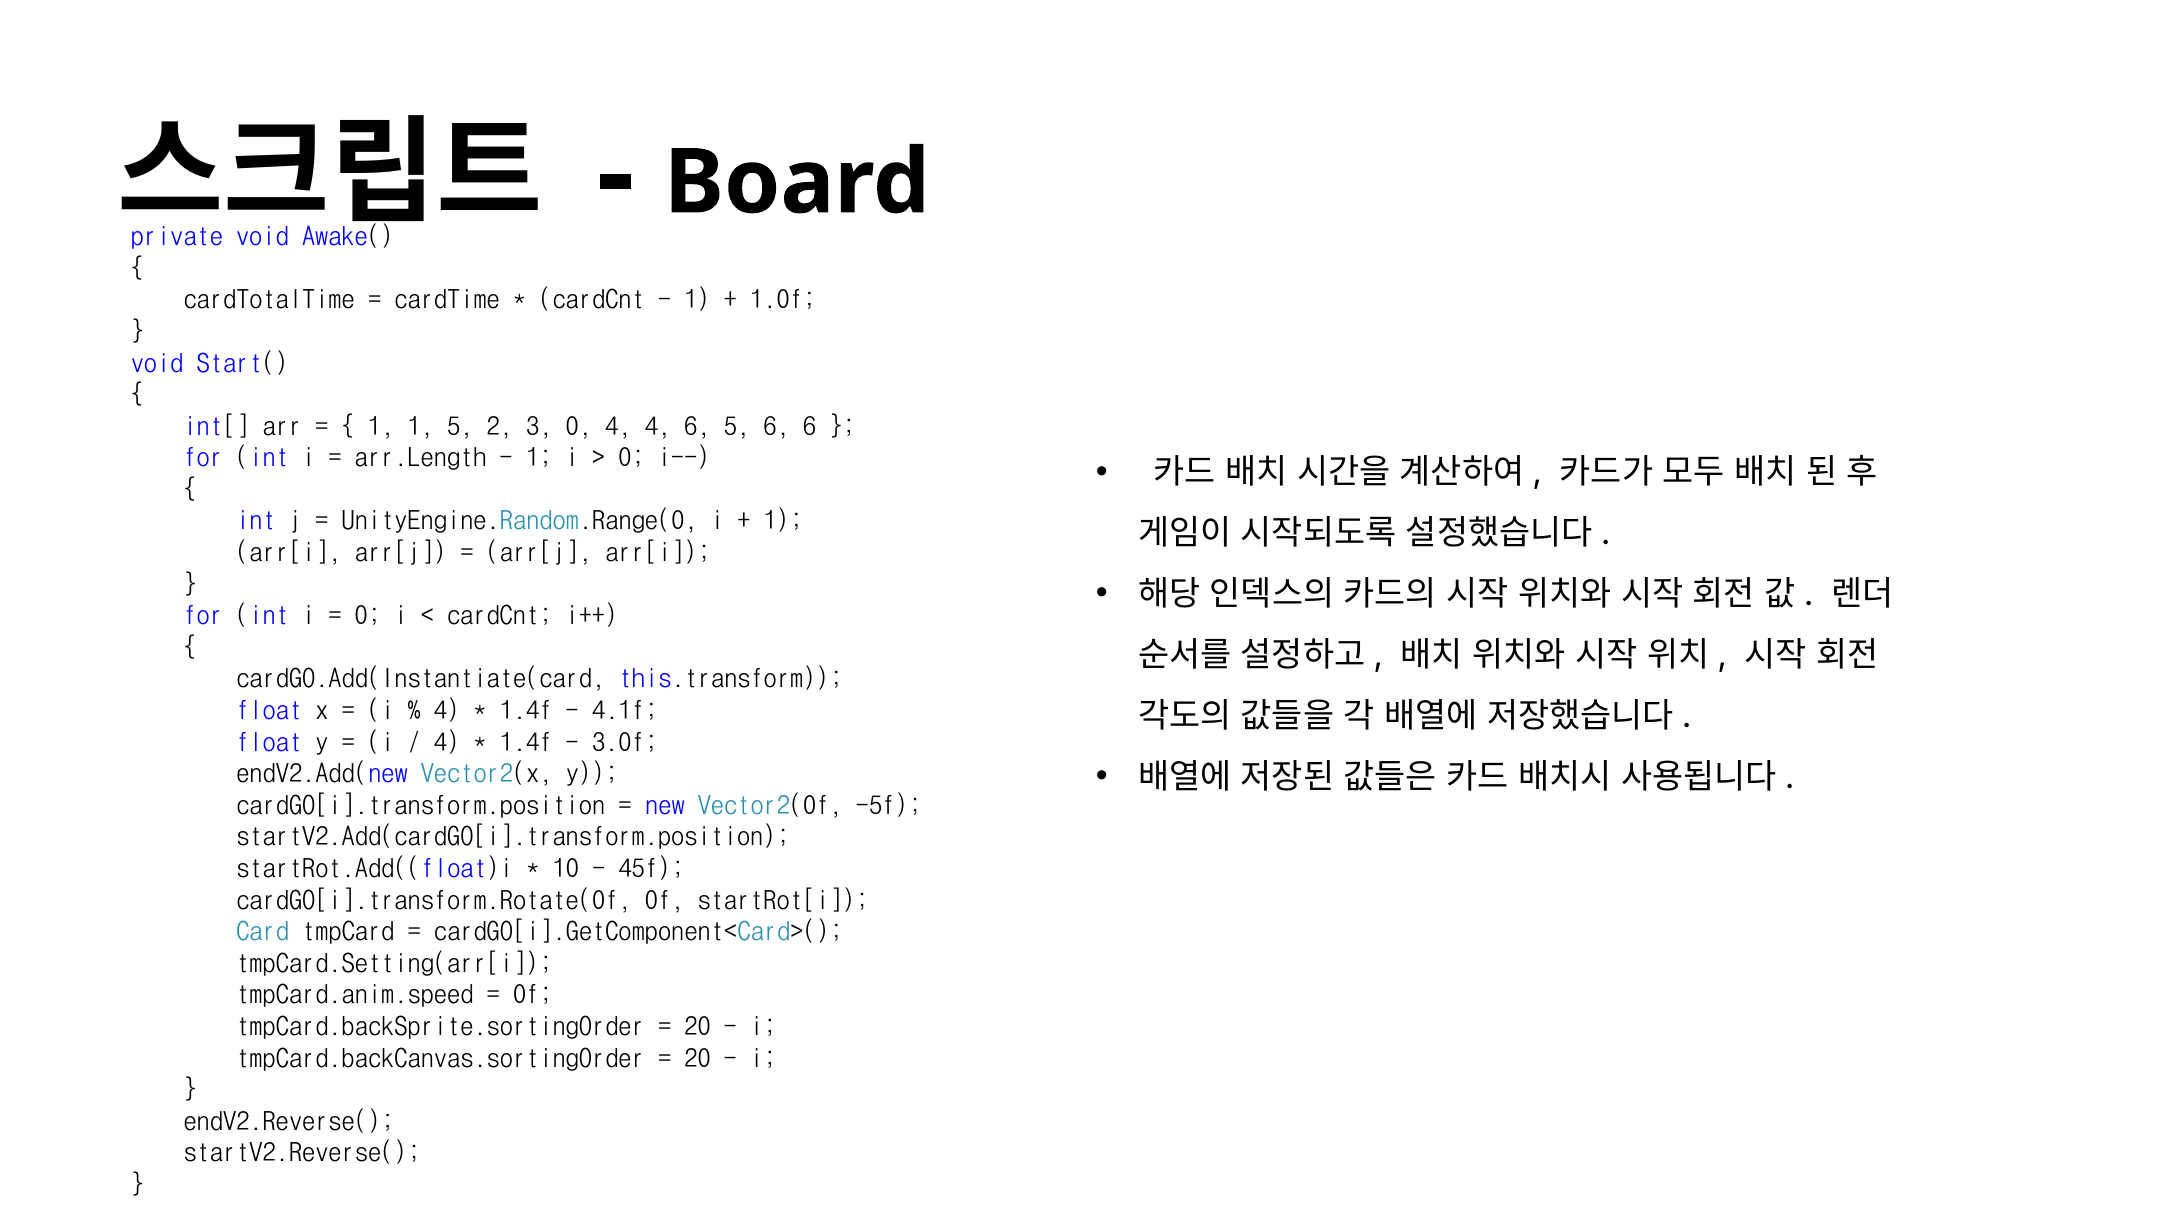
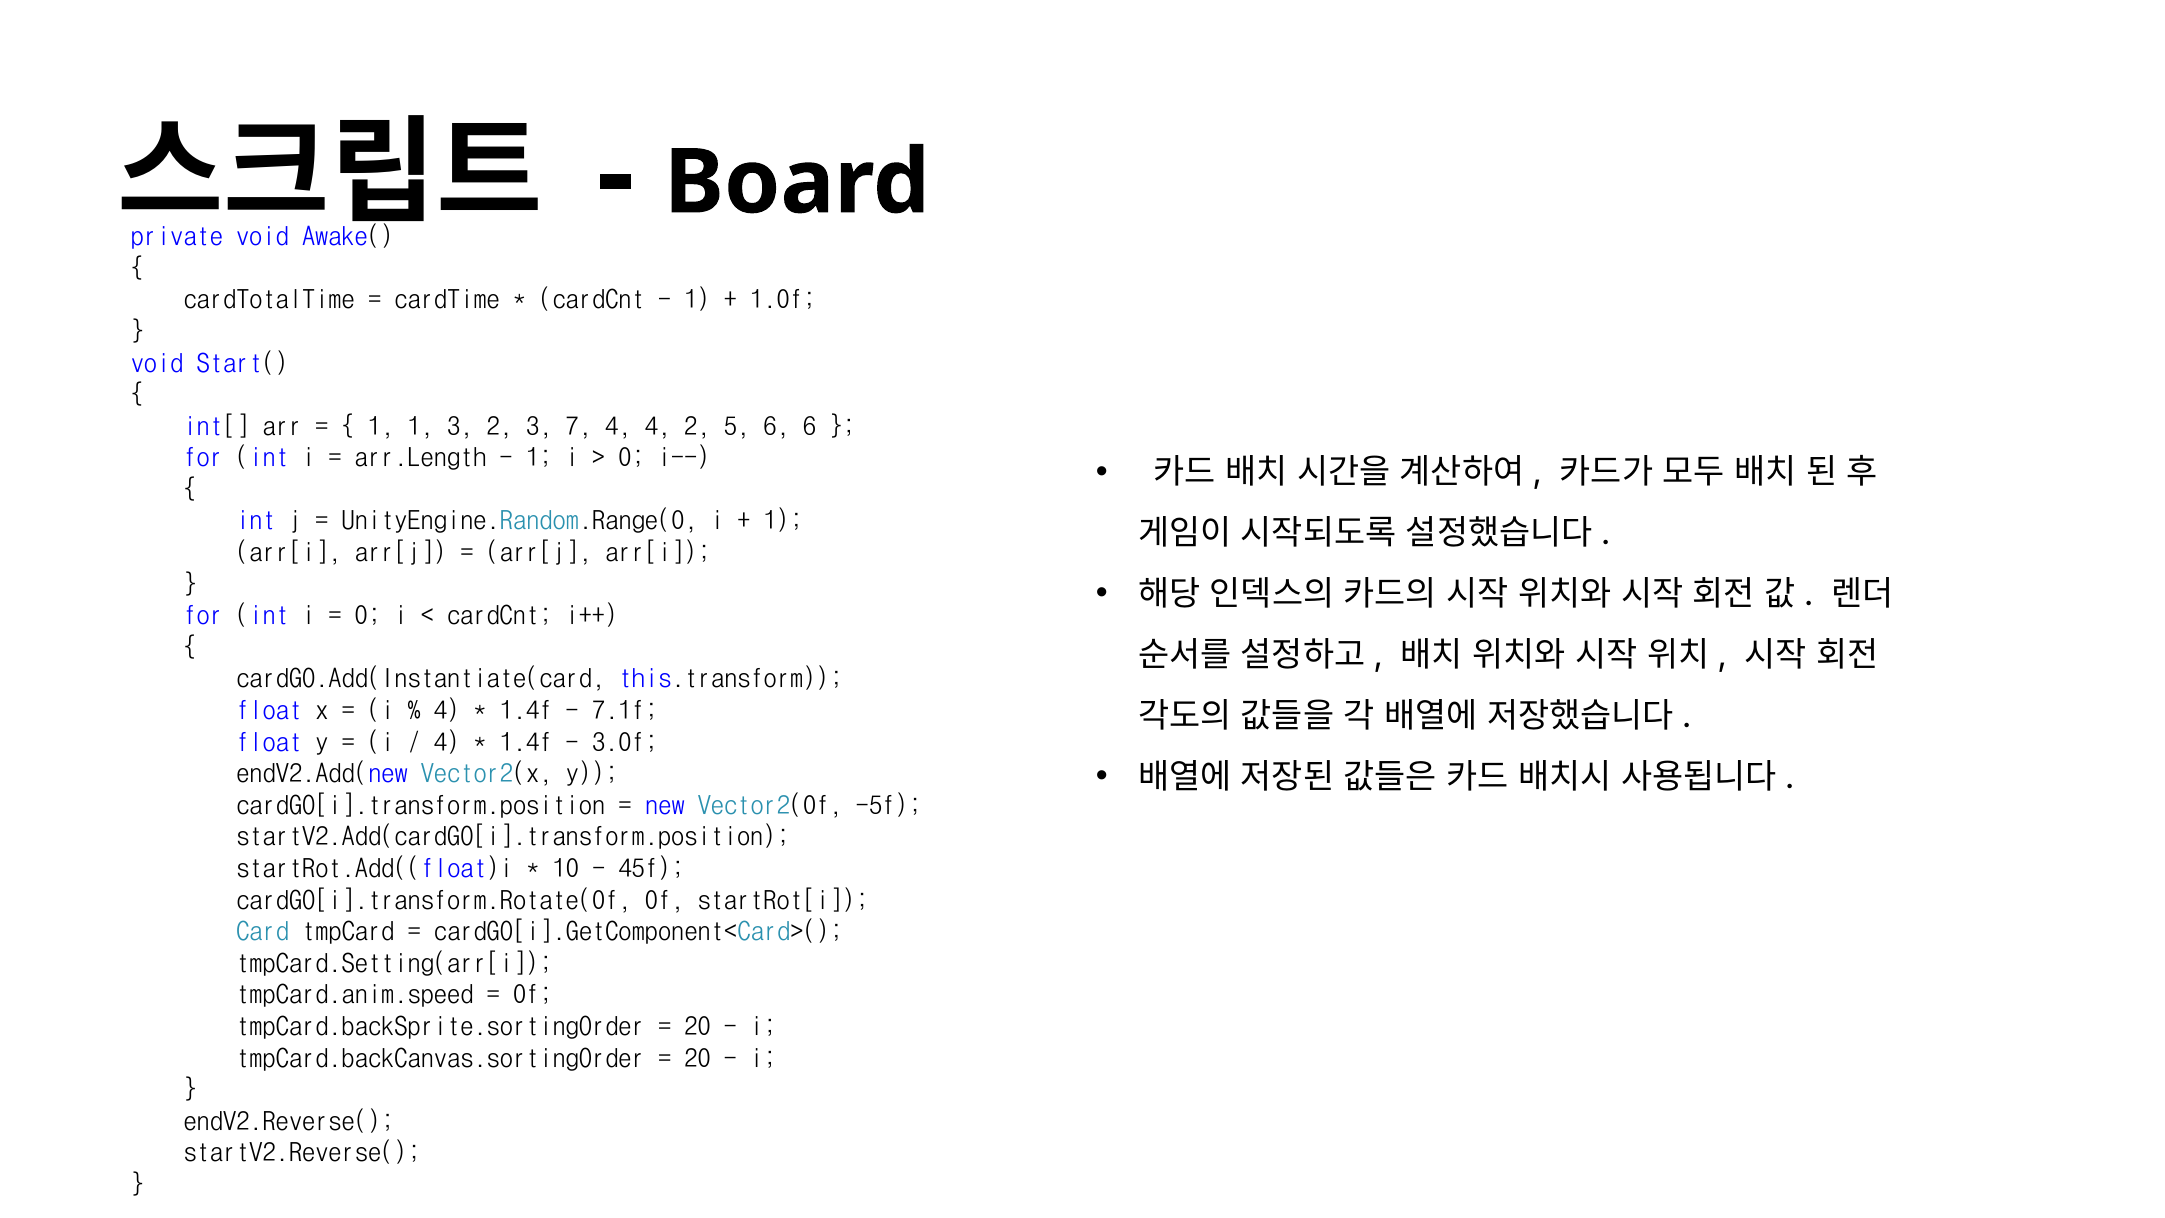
1 5: 5 -> 3
3 0: 0 -> 7
4 6: 6 -> 2
4.1f: 4.1f -> 7.1f
